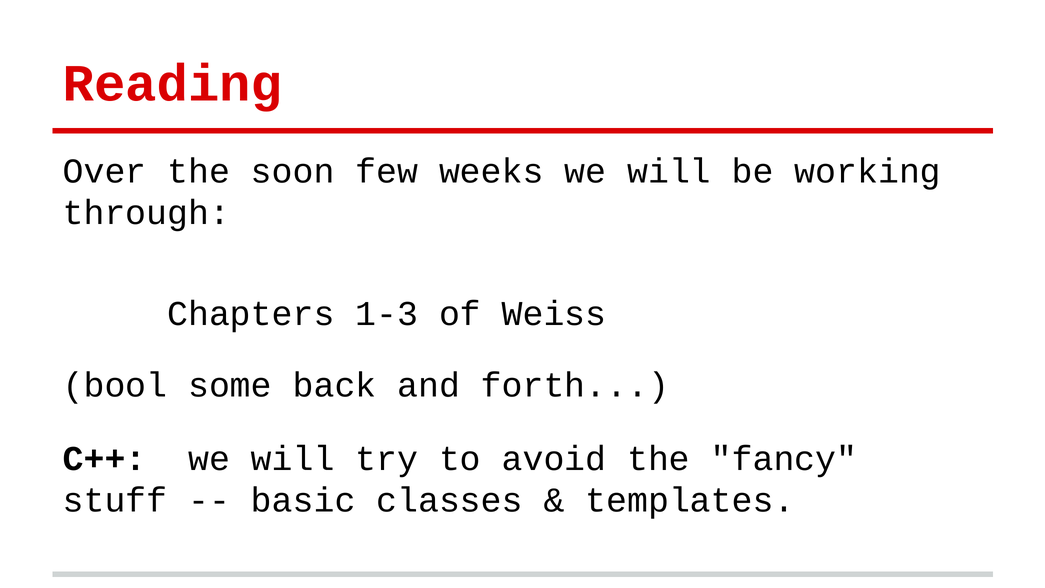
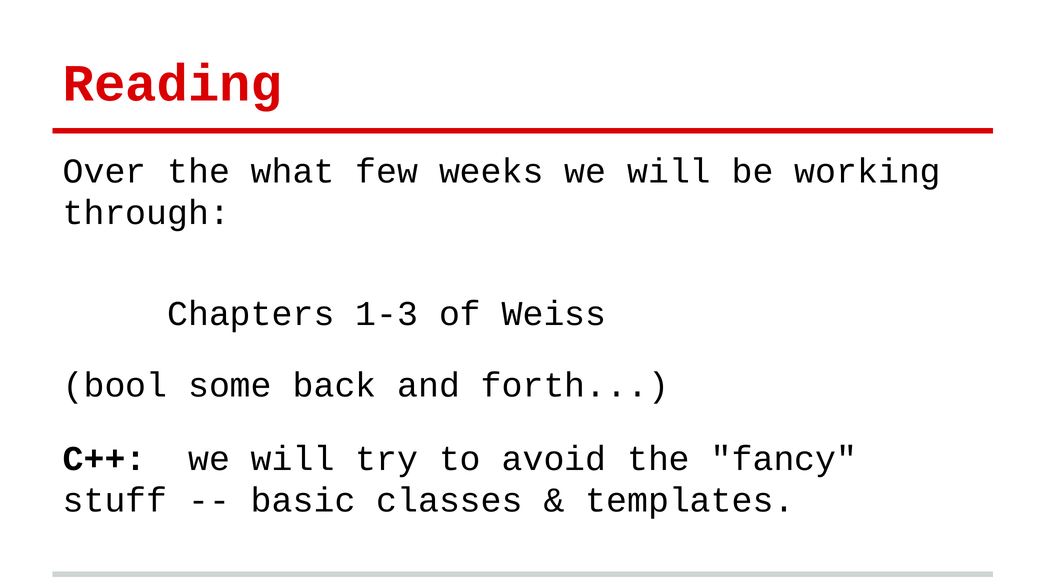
soon: soon -> what
